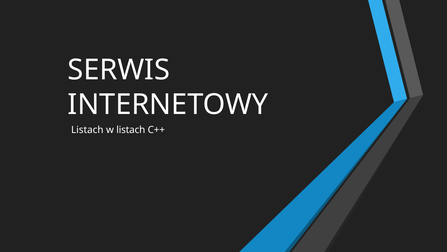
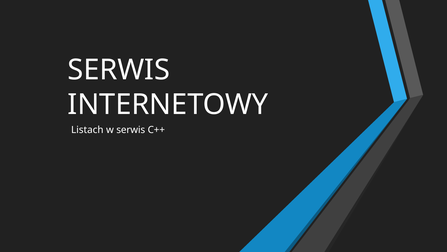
w listach: listach -> serwis
